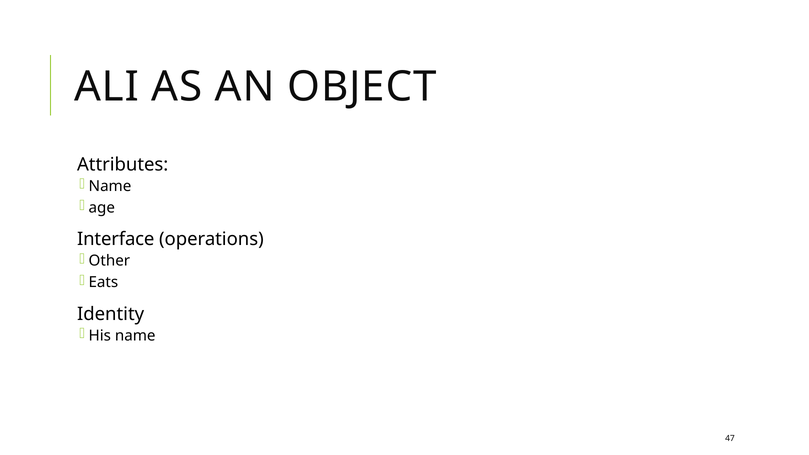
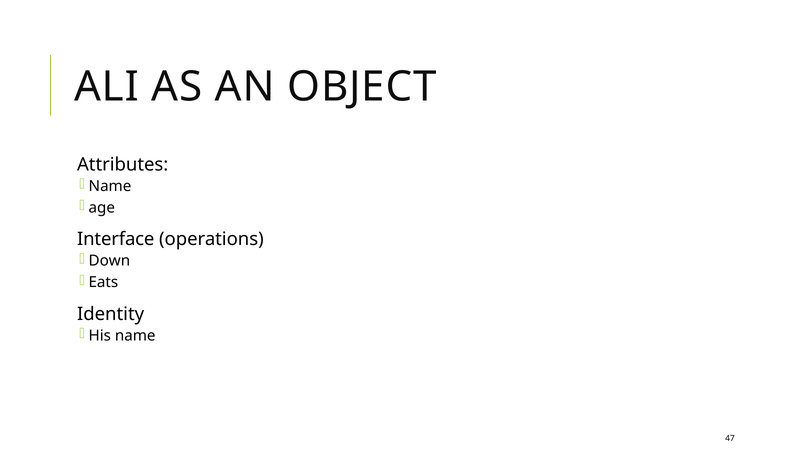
Other: Other -> Down
